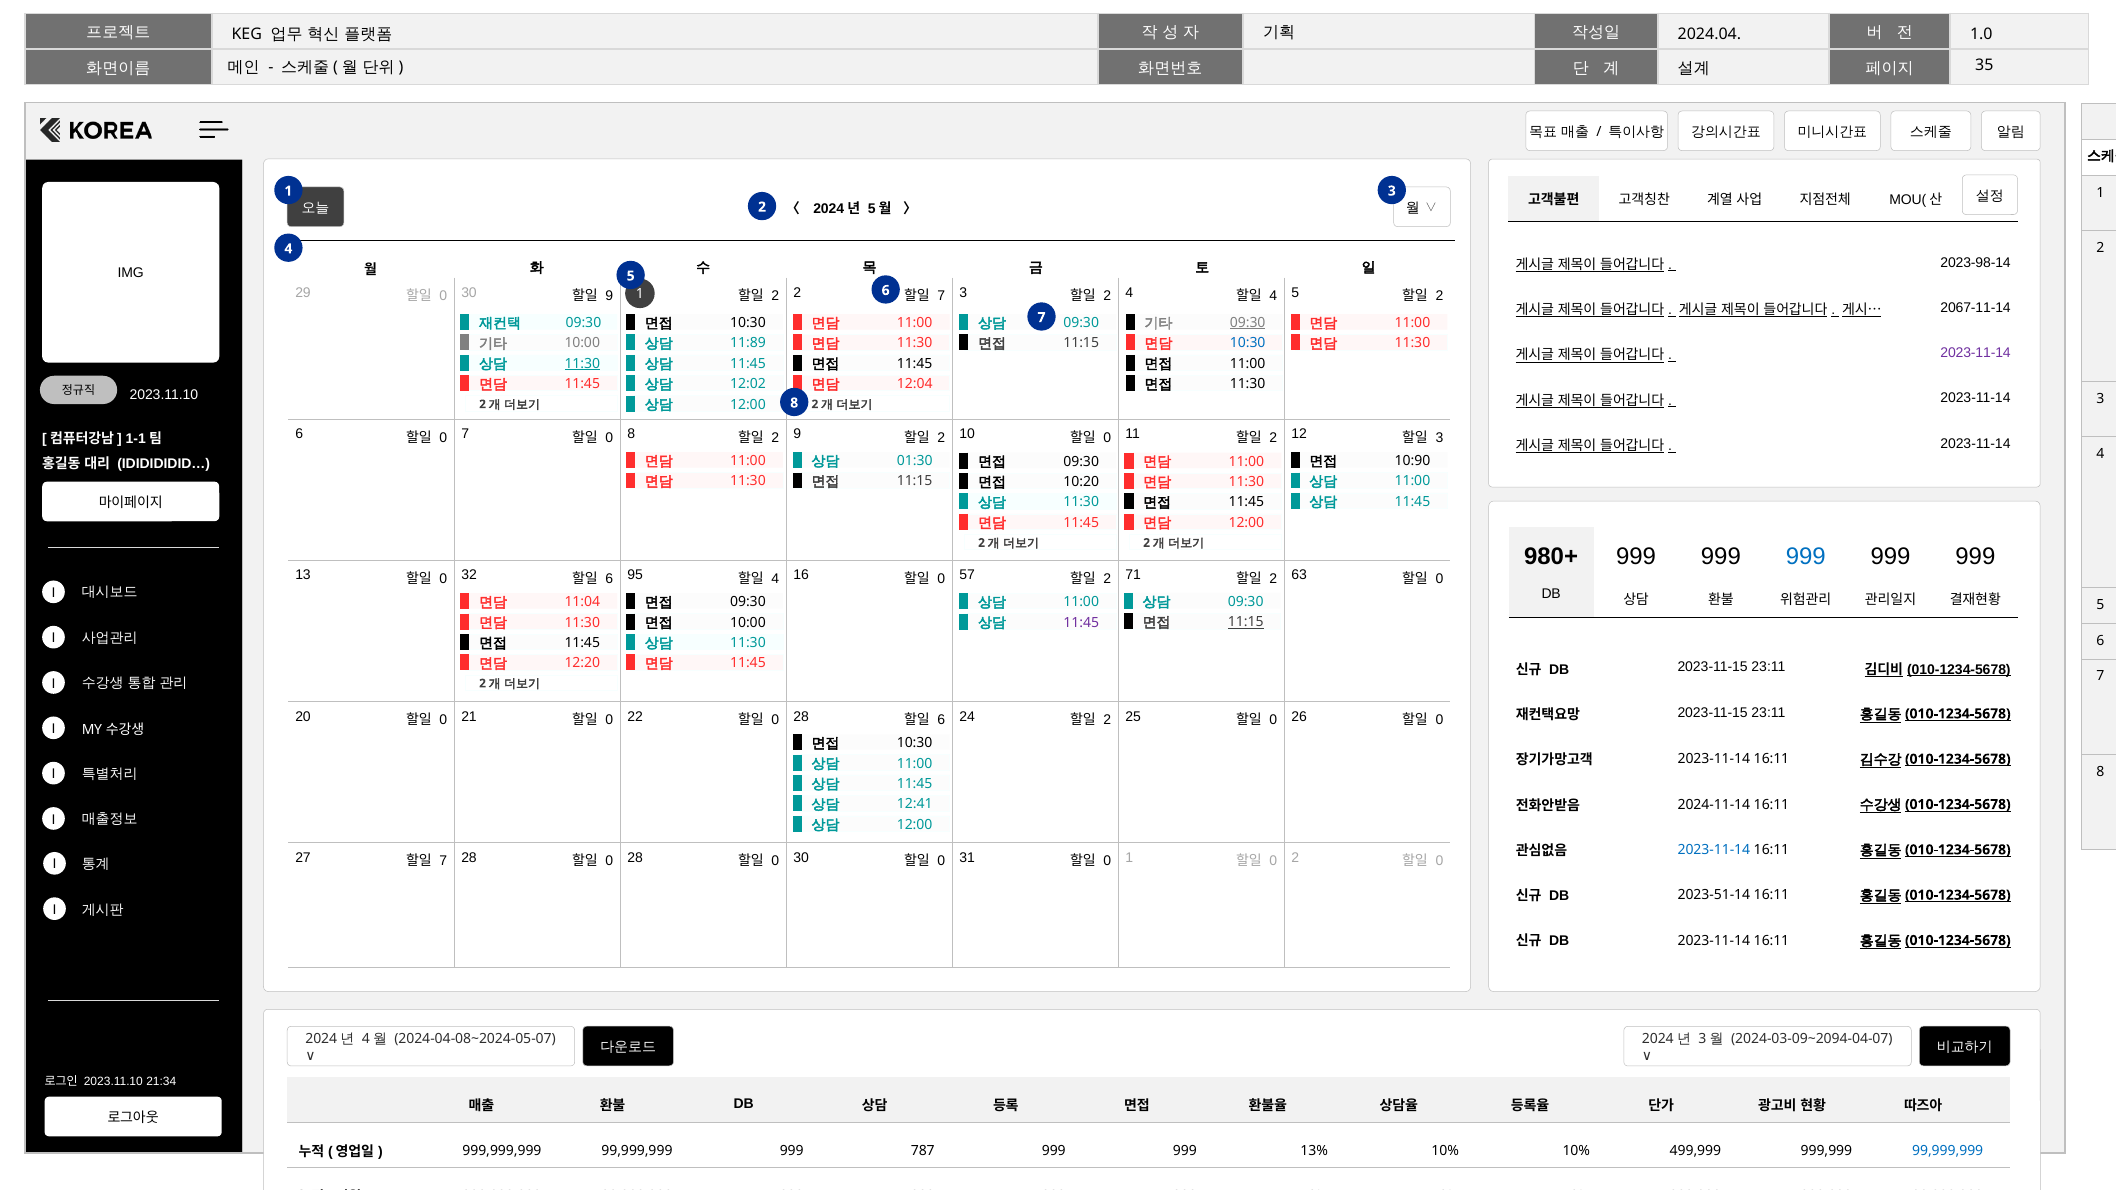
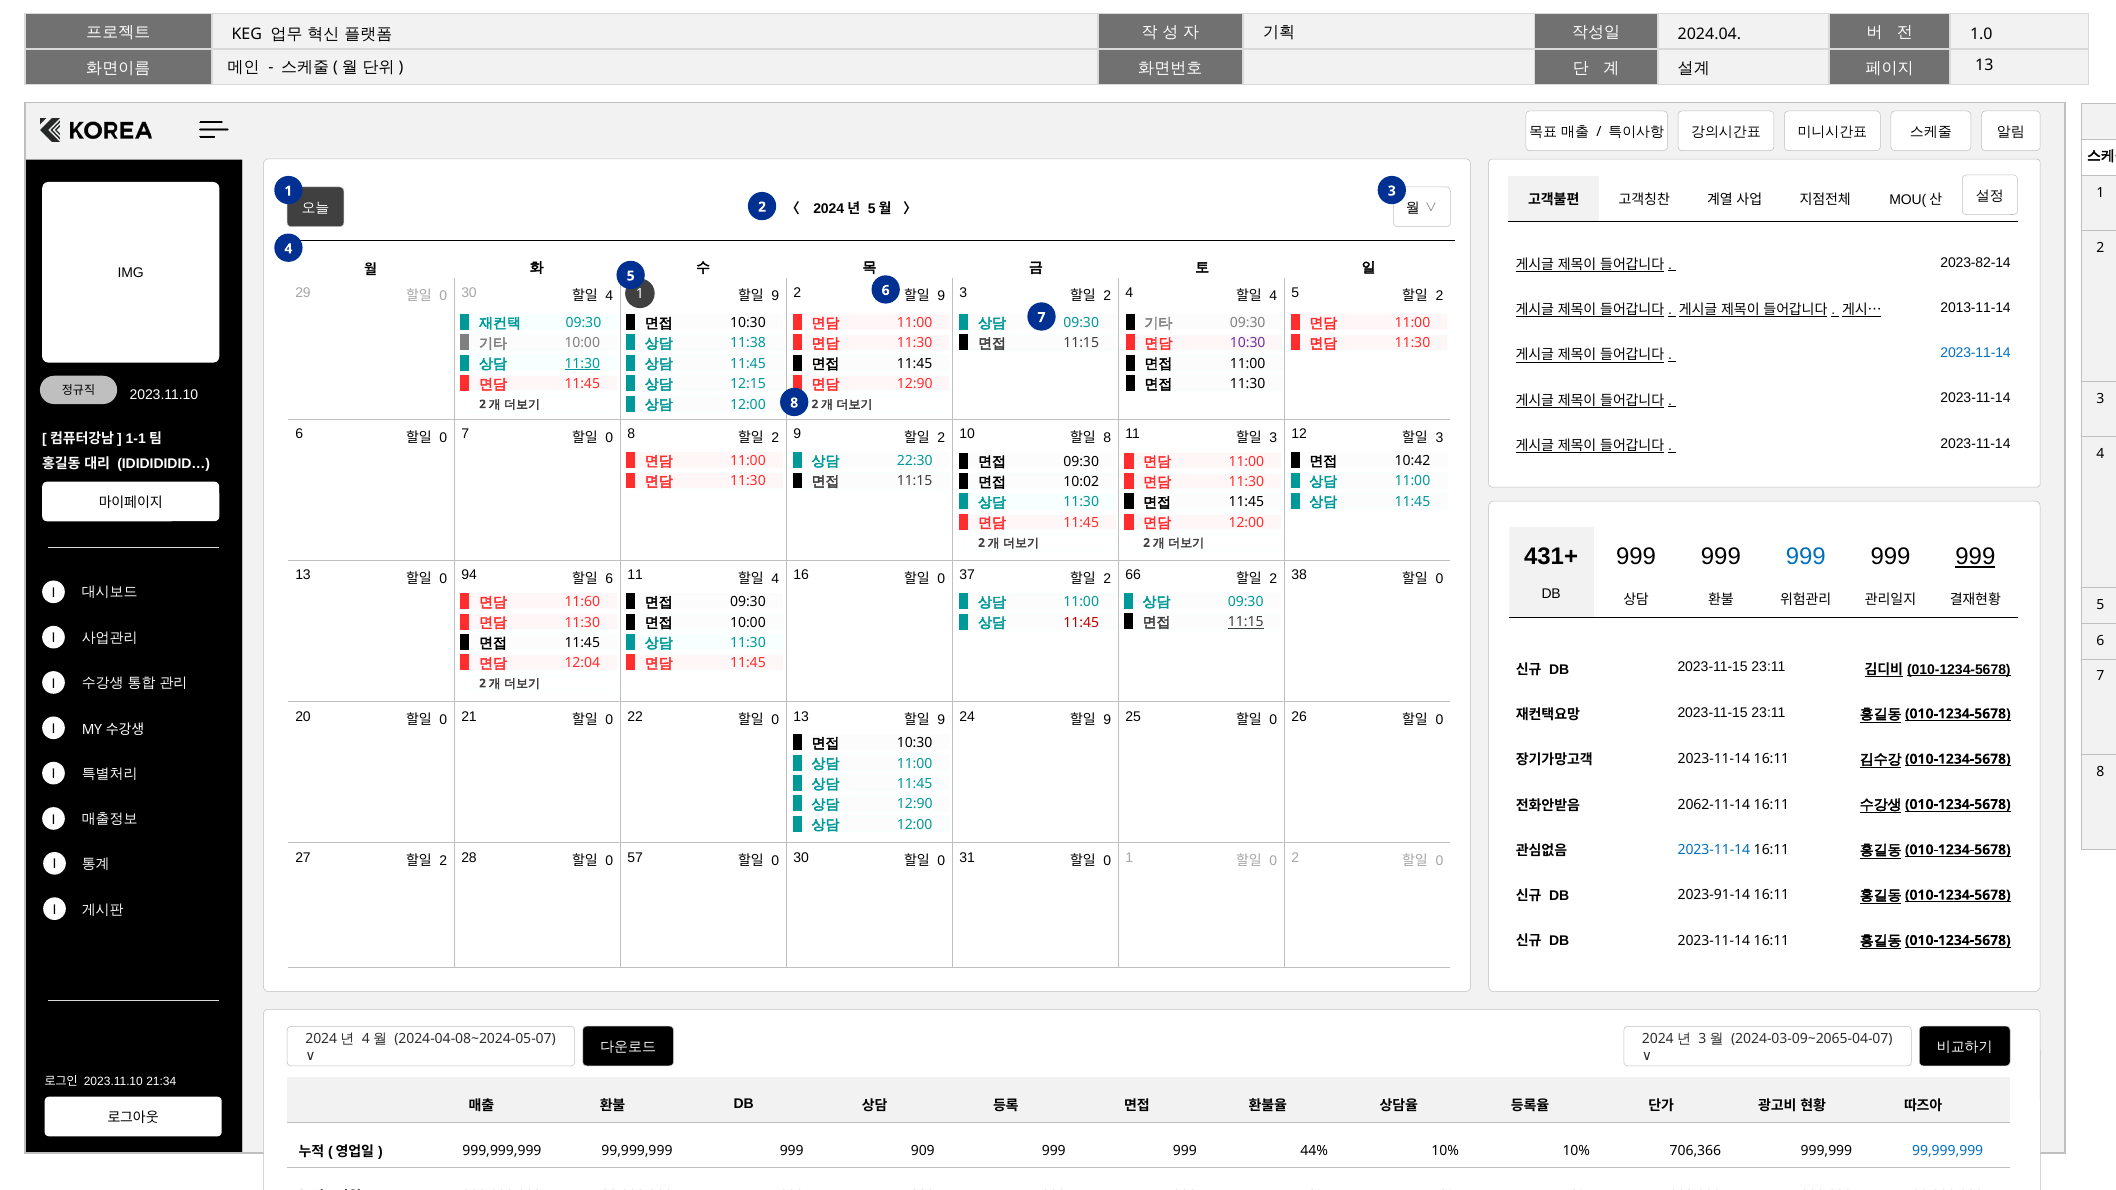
35 at (1984, 65): 35 -> 13
2023-98-14: 2023-98-14 -> 2023-82-14
9 at (609, 296): 9 -> 4
2 at (775, 296): 2 -> 9
7 at (941, 296): 7 -> 9
2067-11-14: 2067-11-14 -> 2013-11-14
09:30 at (1248, 323) underline: present -> none
11:89: 11:89 -> 11:38
10:30 at (1248, 343) colour: blue -> purple
2023-11-14 at (1976, 353) colour: purple -> blue
12:02: 12:02 -> 12:15
12:04 at (915, 384): 12:04 -> 12:90
0 at (1107, 438): 0 -> 8
2 at (1273, 438): 2 -> 3
01:30: 01:30 -> 22:30
10:90: 10:90 -> 10:42
10:20: 10:20 -> 10:02
980+: 980+ -> 431+
999 at (1975, 557) underline: none -> present
32: 32 -> 94
6 95: 95 -> 11
57: 57 -> 37
71: 71 -> 66
63: 63 -> 38
11:04: 11:04 -> 11:60
11:45 at (1081, 622) colour: purple -> red
12:20: 12:20 -> 12:04
28 at (801, 717): 28 -> 13
6 at (941, 720): 6 -> 9
2 at (1107, 720): 2 -> 9
12:41 at (915, 804): 12:41 -> 12:90
2024-11-14: 2024-11-14 -> 2062-11-14
7 at (443, 861): 7 -> 2
28 at (635, 858): 28 -> 57
2023-51-14: 2023-51-14 -> 2023-91-14
2024-03-09~2094-04-07: 2024-03-09~2094-04-07 -> 2024-03-09~2065-04-07
787: 787 -> 909
13%: 13% -> 44%
499,999: 499,999 -> 706,366
